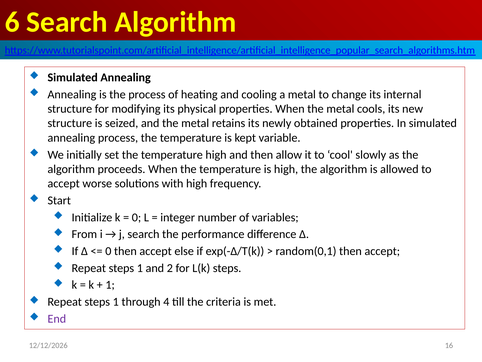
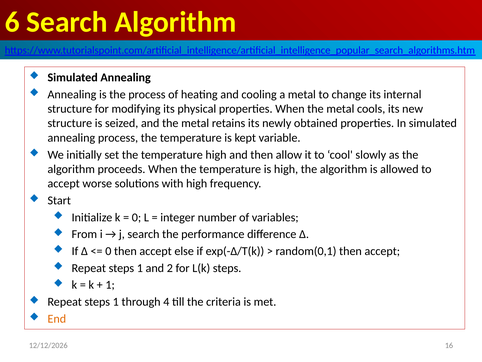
End colour: purple -> orange
